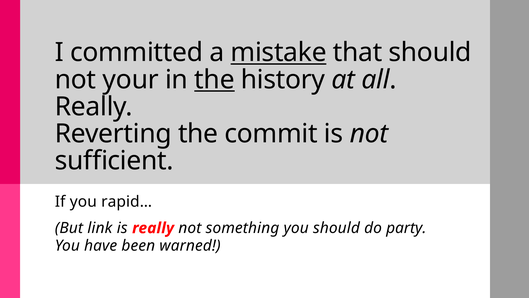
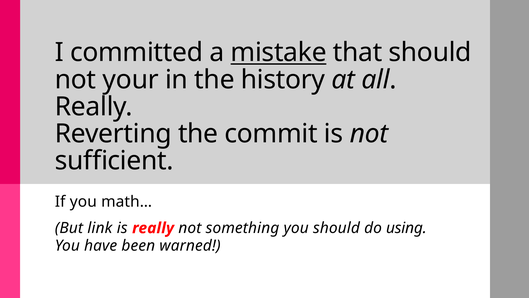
the at (214, 79) underline: present -> none
rapid…: rapid… -> math…
party: party -> using
